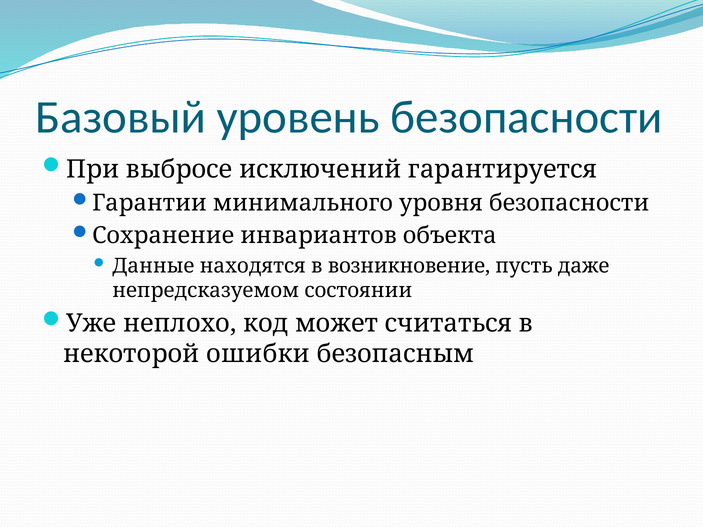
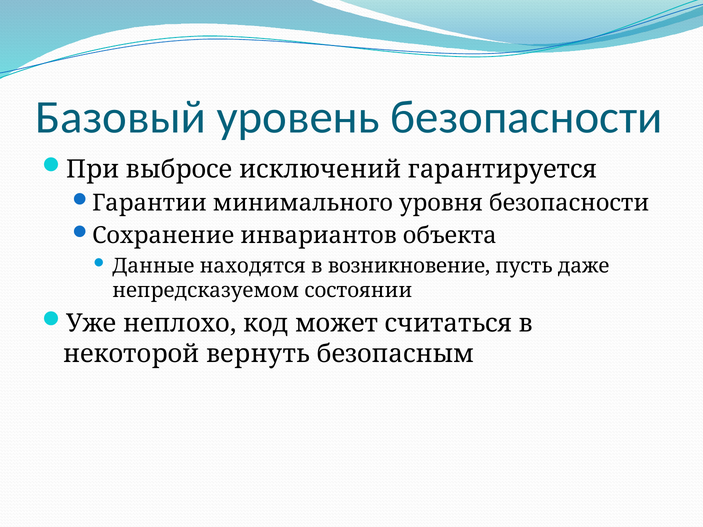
ошибки: ошибки -> вернуть
